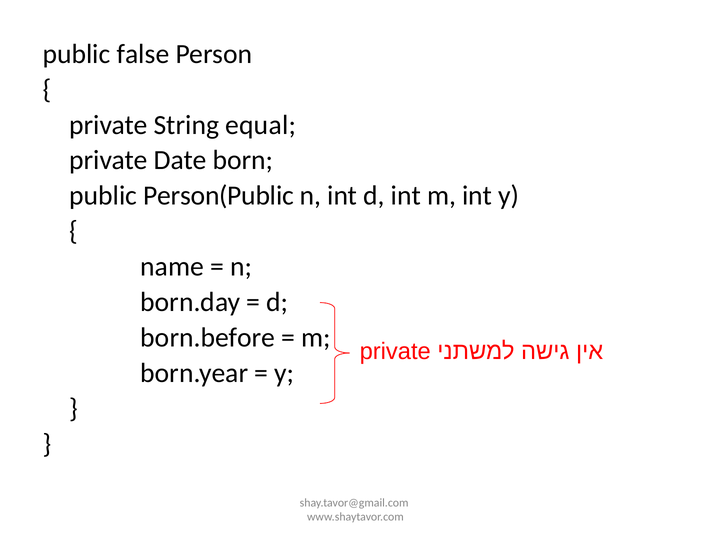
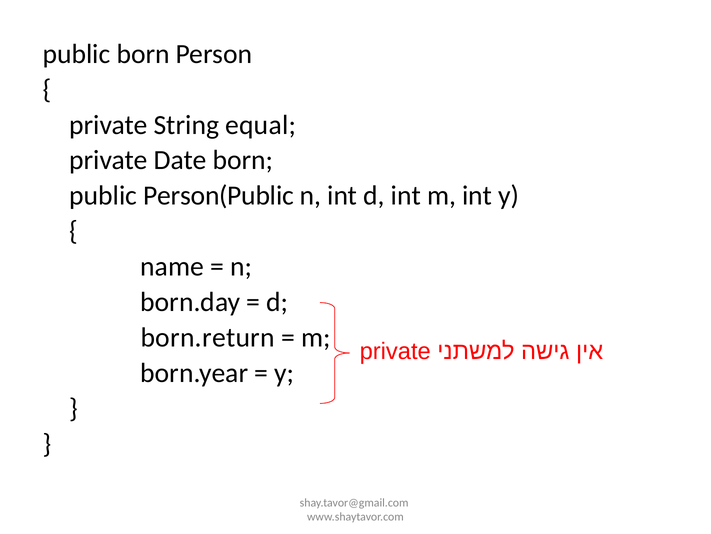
public false: false -> born
born.before: born.before -> born.return
